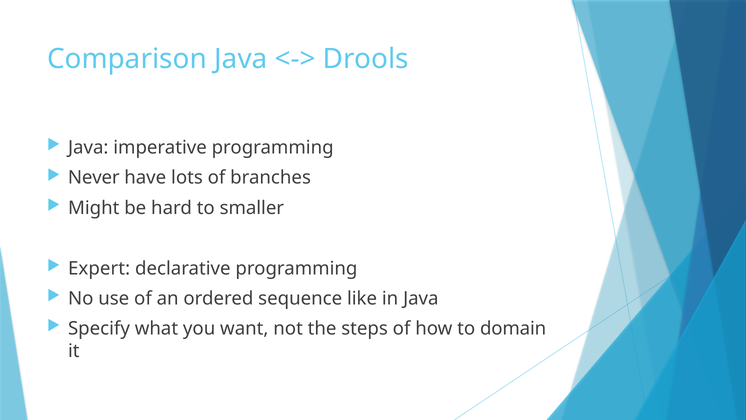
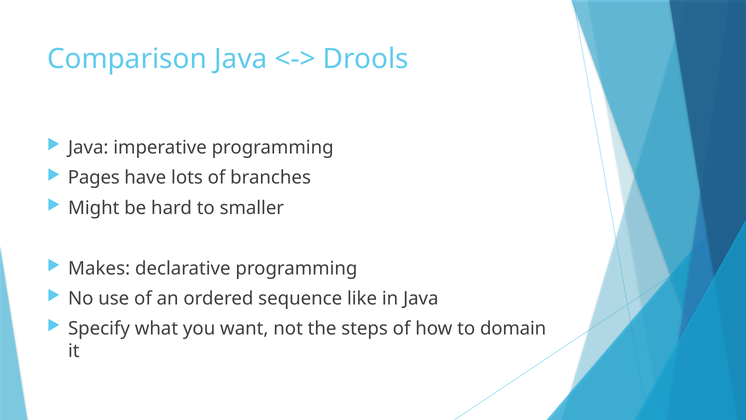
Never: Never -> Pages
Expert: Expert -> Makes
